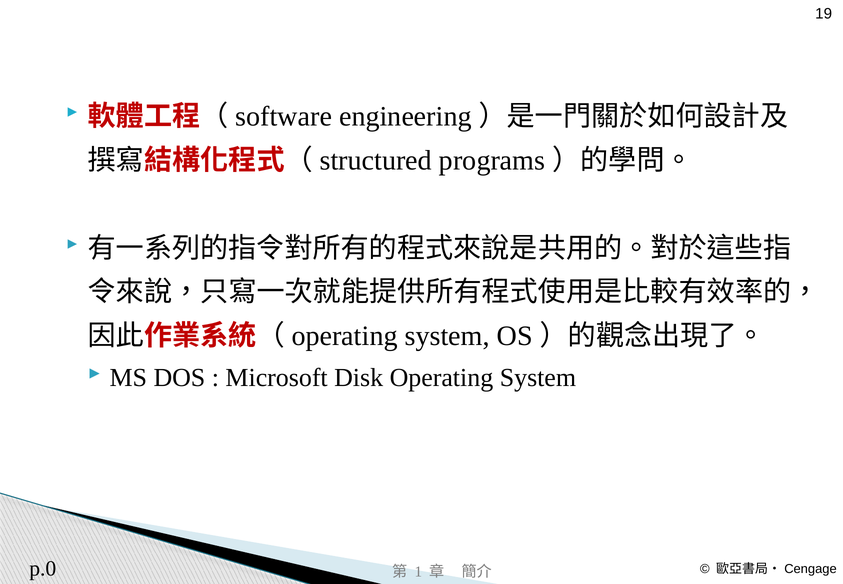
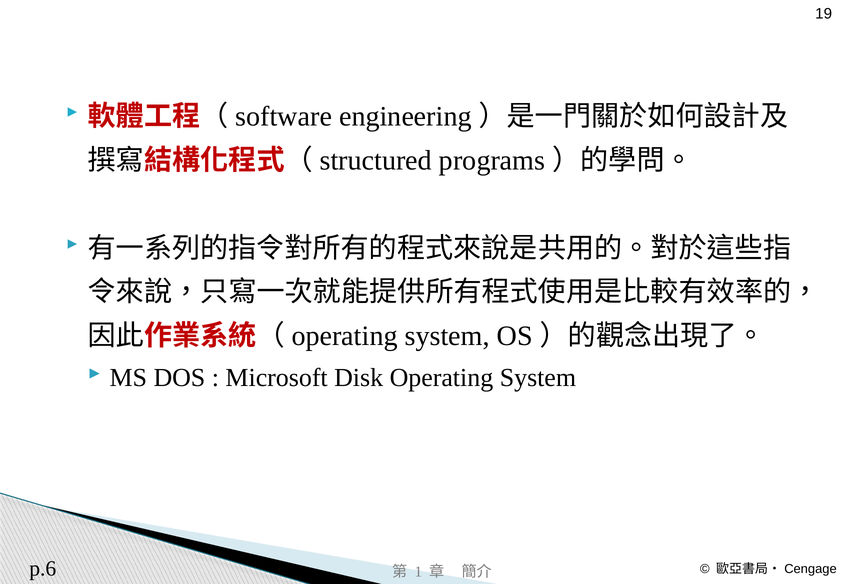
p.0: p.0 -> p.6
